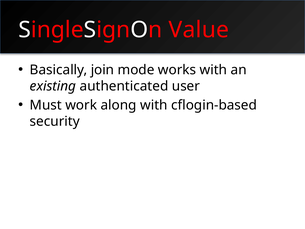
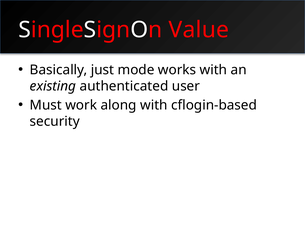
join: join -> just
